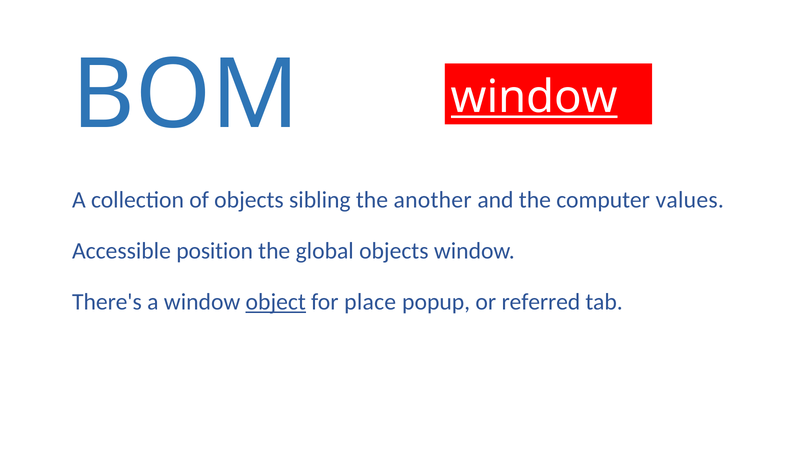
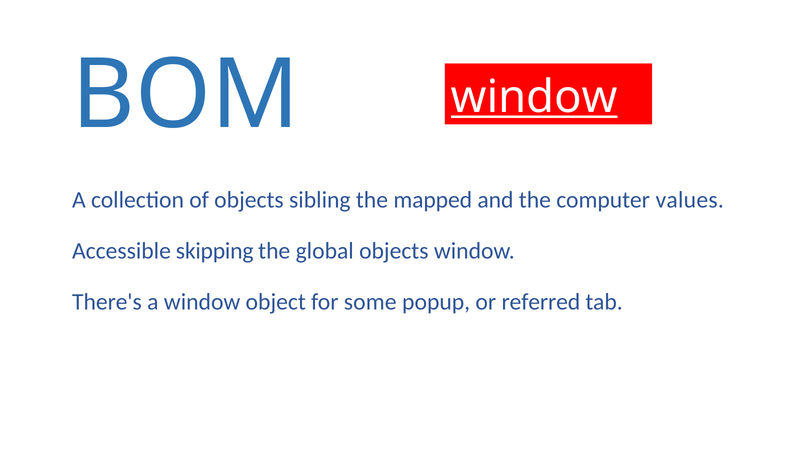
another: another -> mapped
position: position -> skipping
object underline: present -> none
place: place -> some
